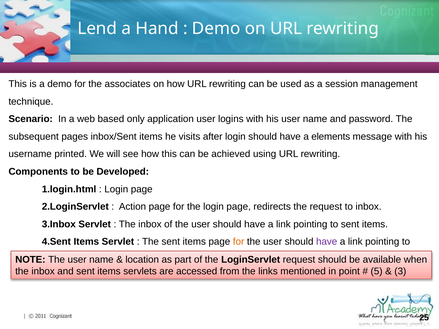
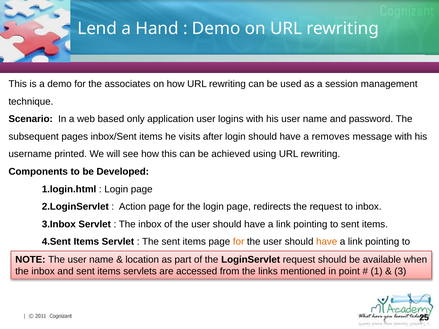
elements: elements -> removes
have at (327, 242) colour: purple -> orange
5: 5 -> 1
